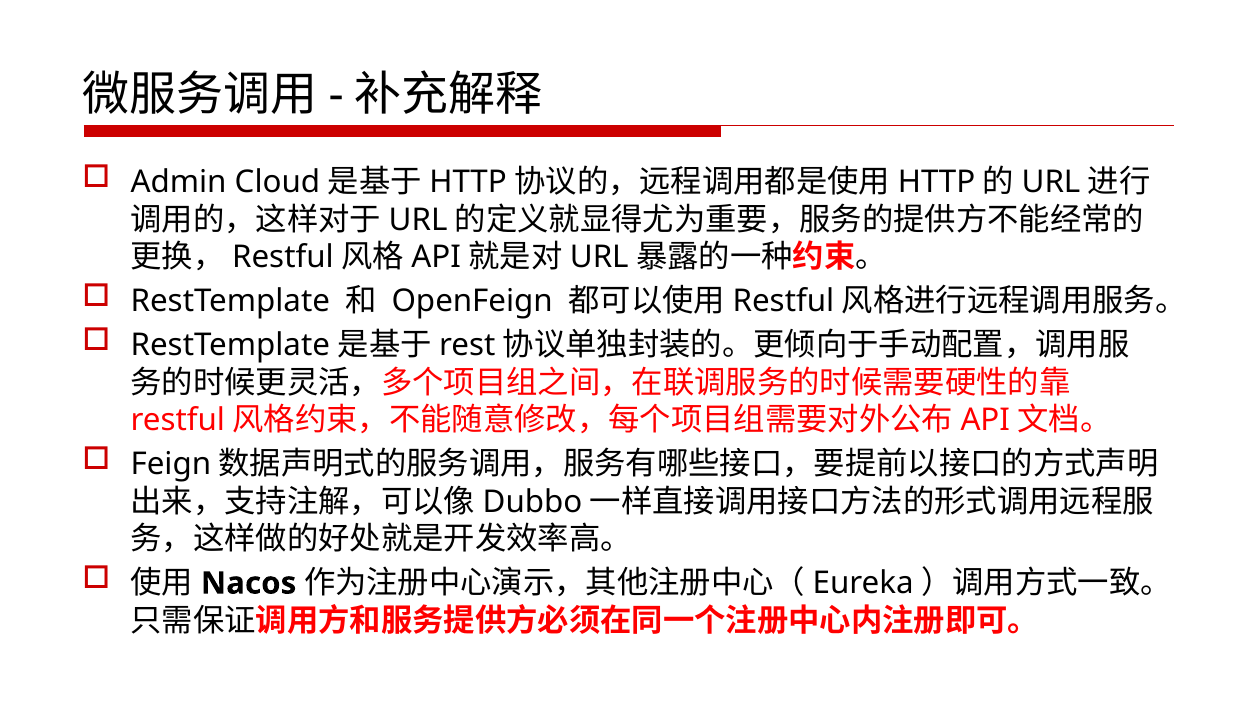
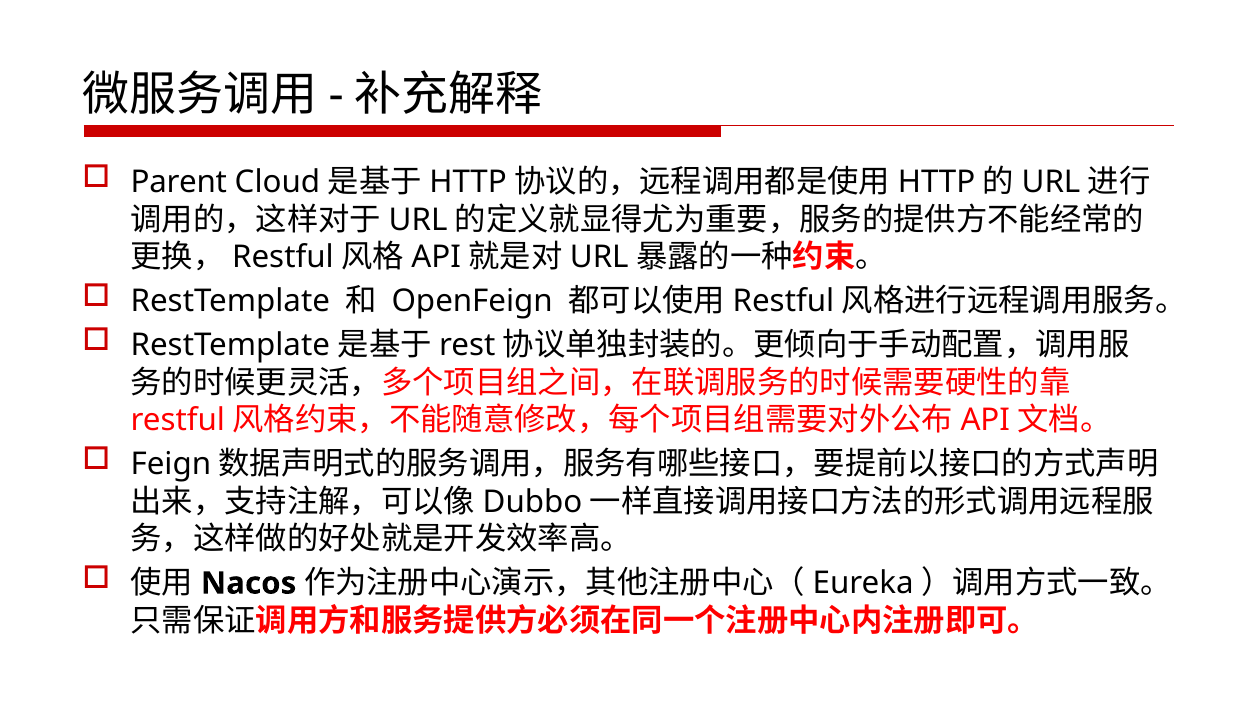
Admin: Admin -> Parent
